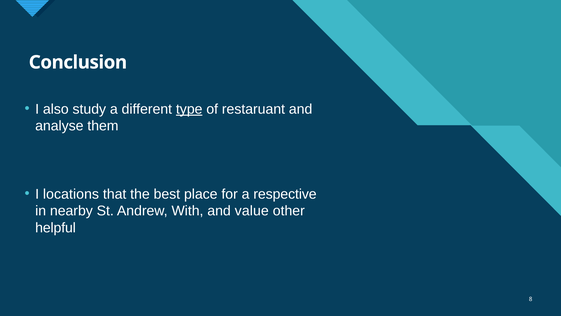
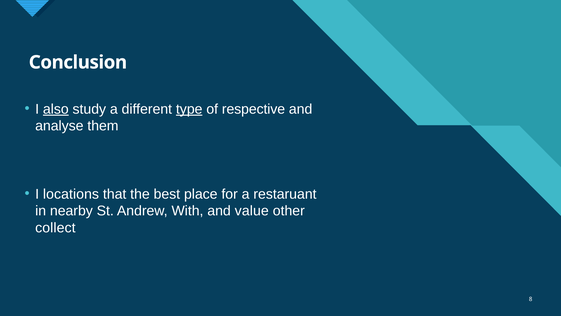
also underline: none -> present
restaruant: restaruant -> respective
respective: respective -> restaruant
helpful: helpful -> collect
